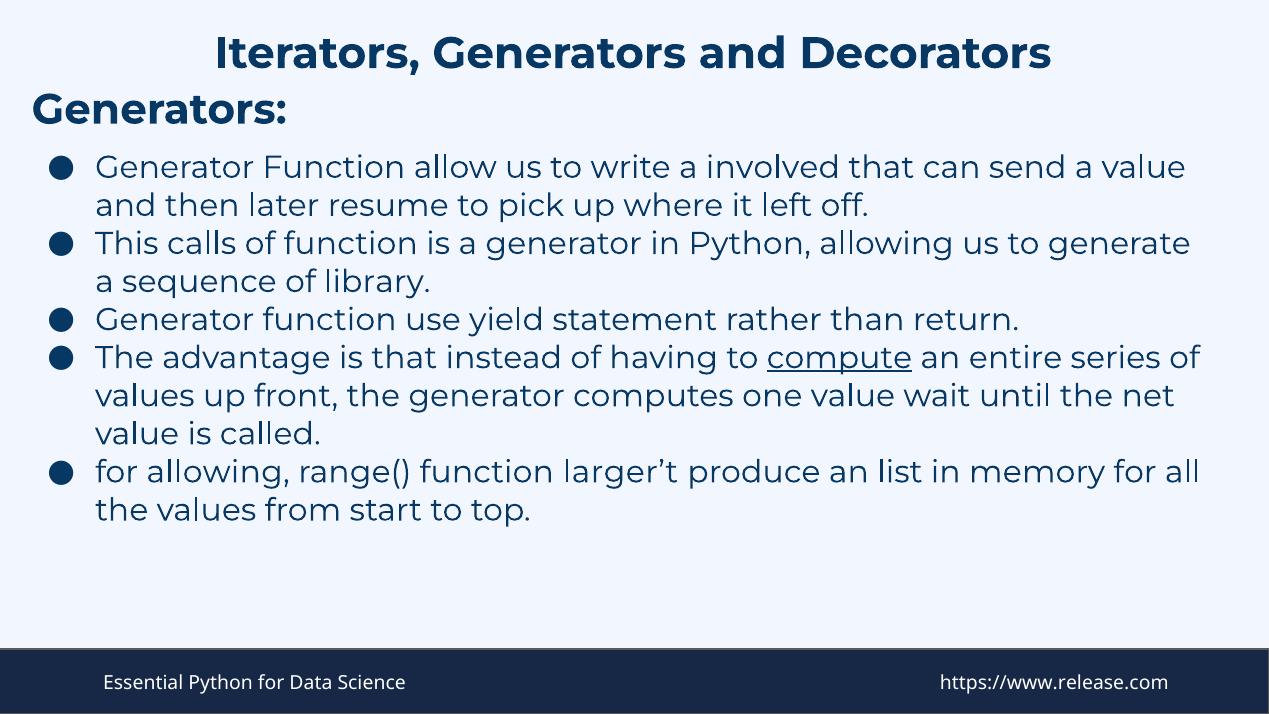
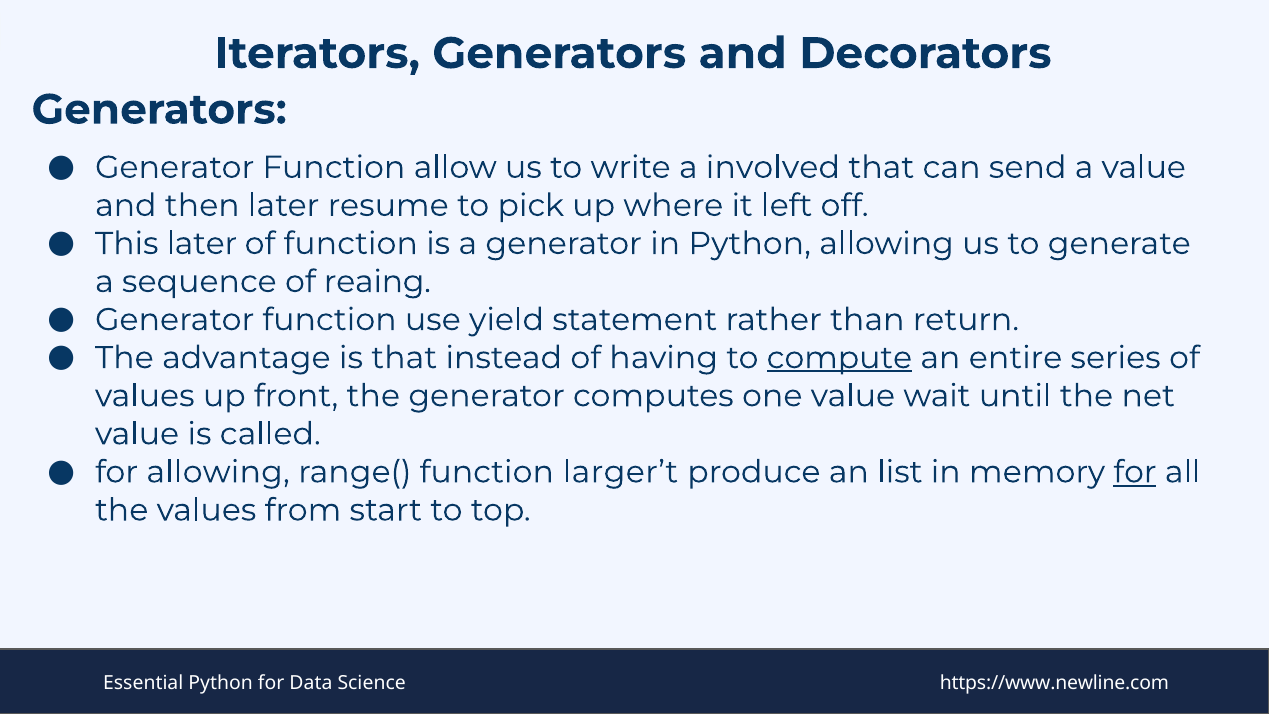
This calls: calls -> later
library: library -> reaing
for at (1135, 472) underline: none -> present
https://www.release.com: https://www.release.com -> https://www.newline.com
